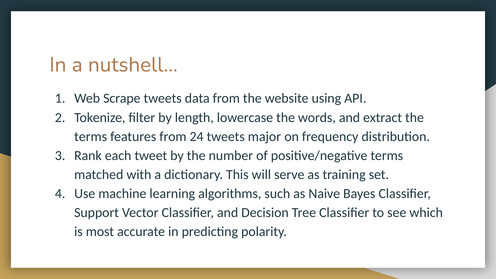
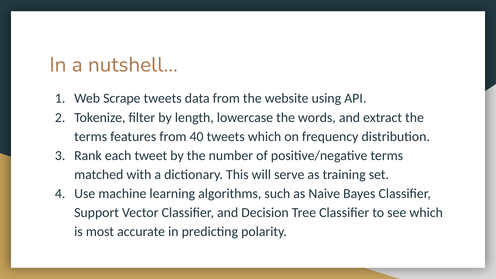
24: 24 -> 40
tweets major: major -> which
